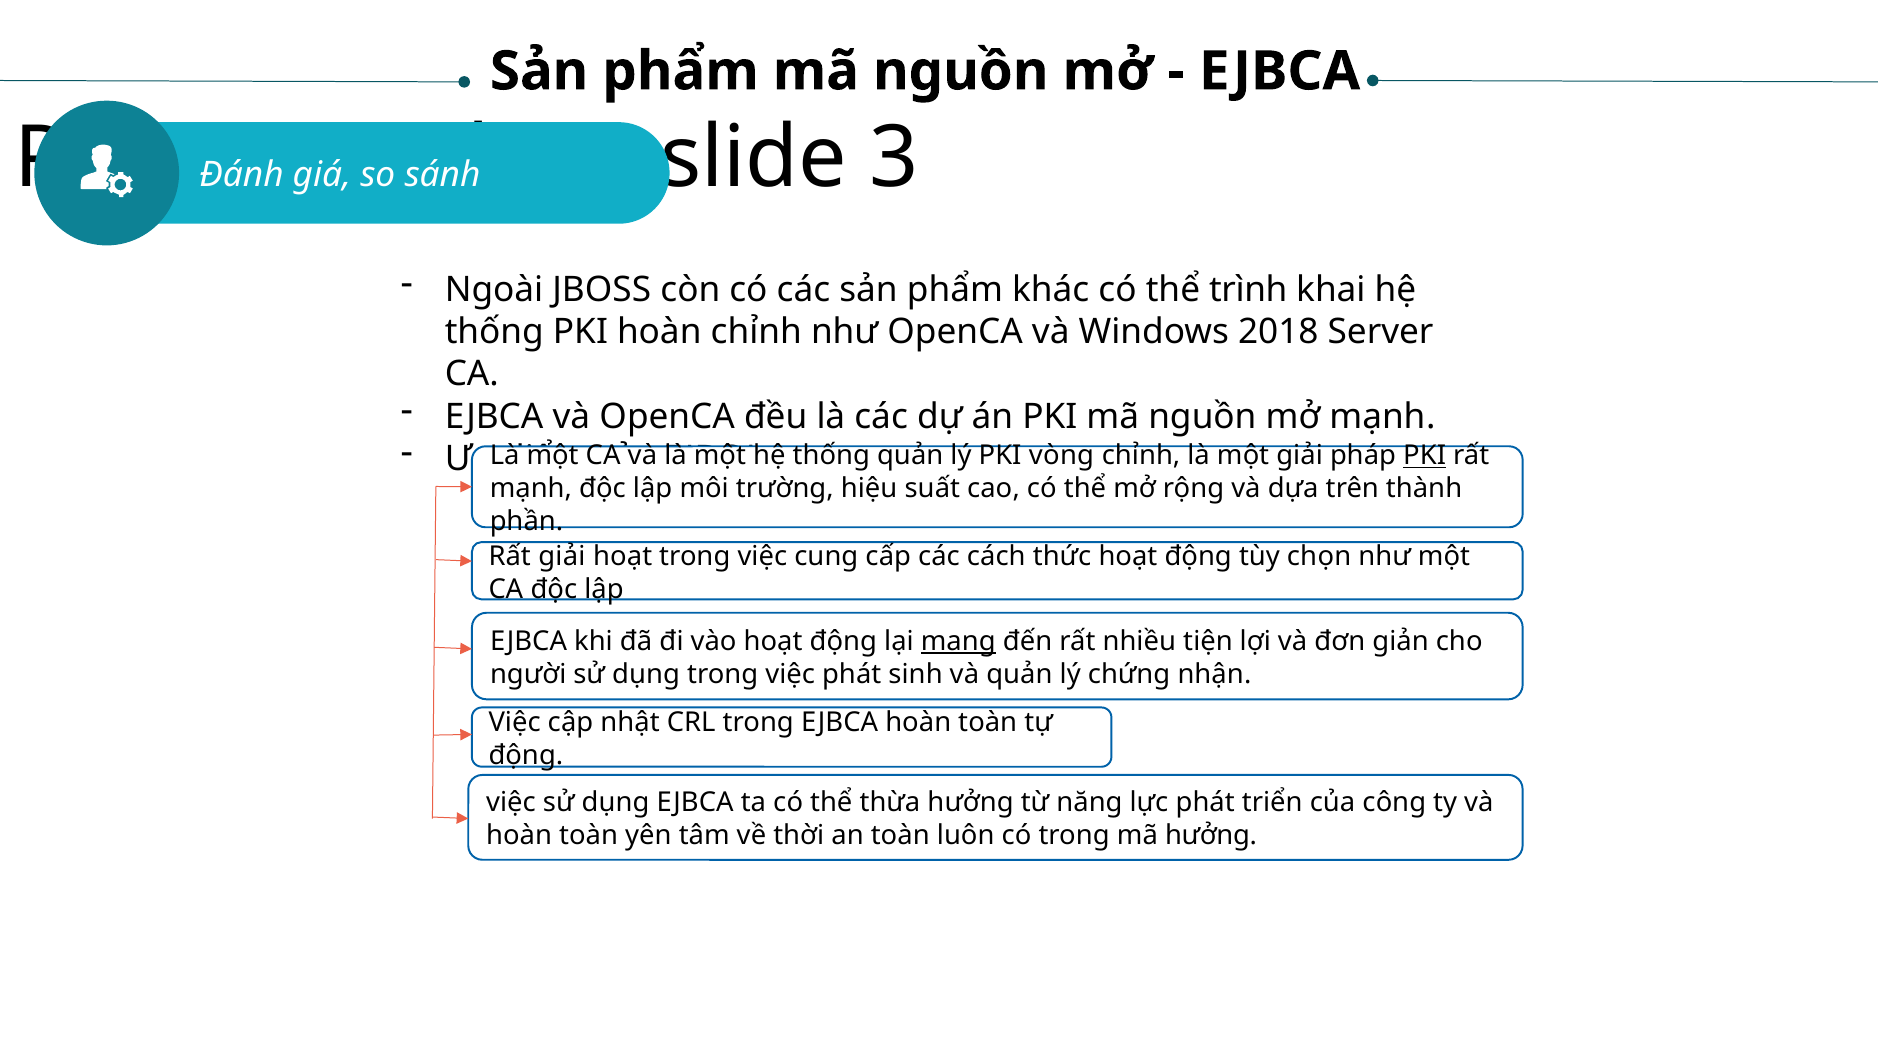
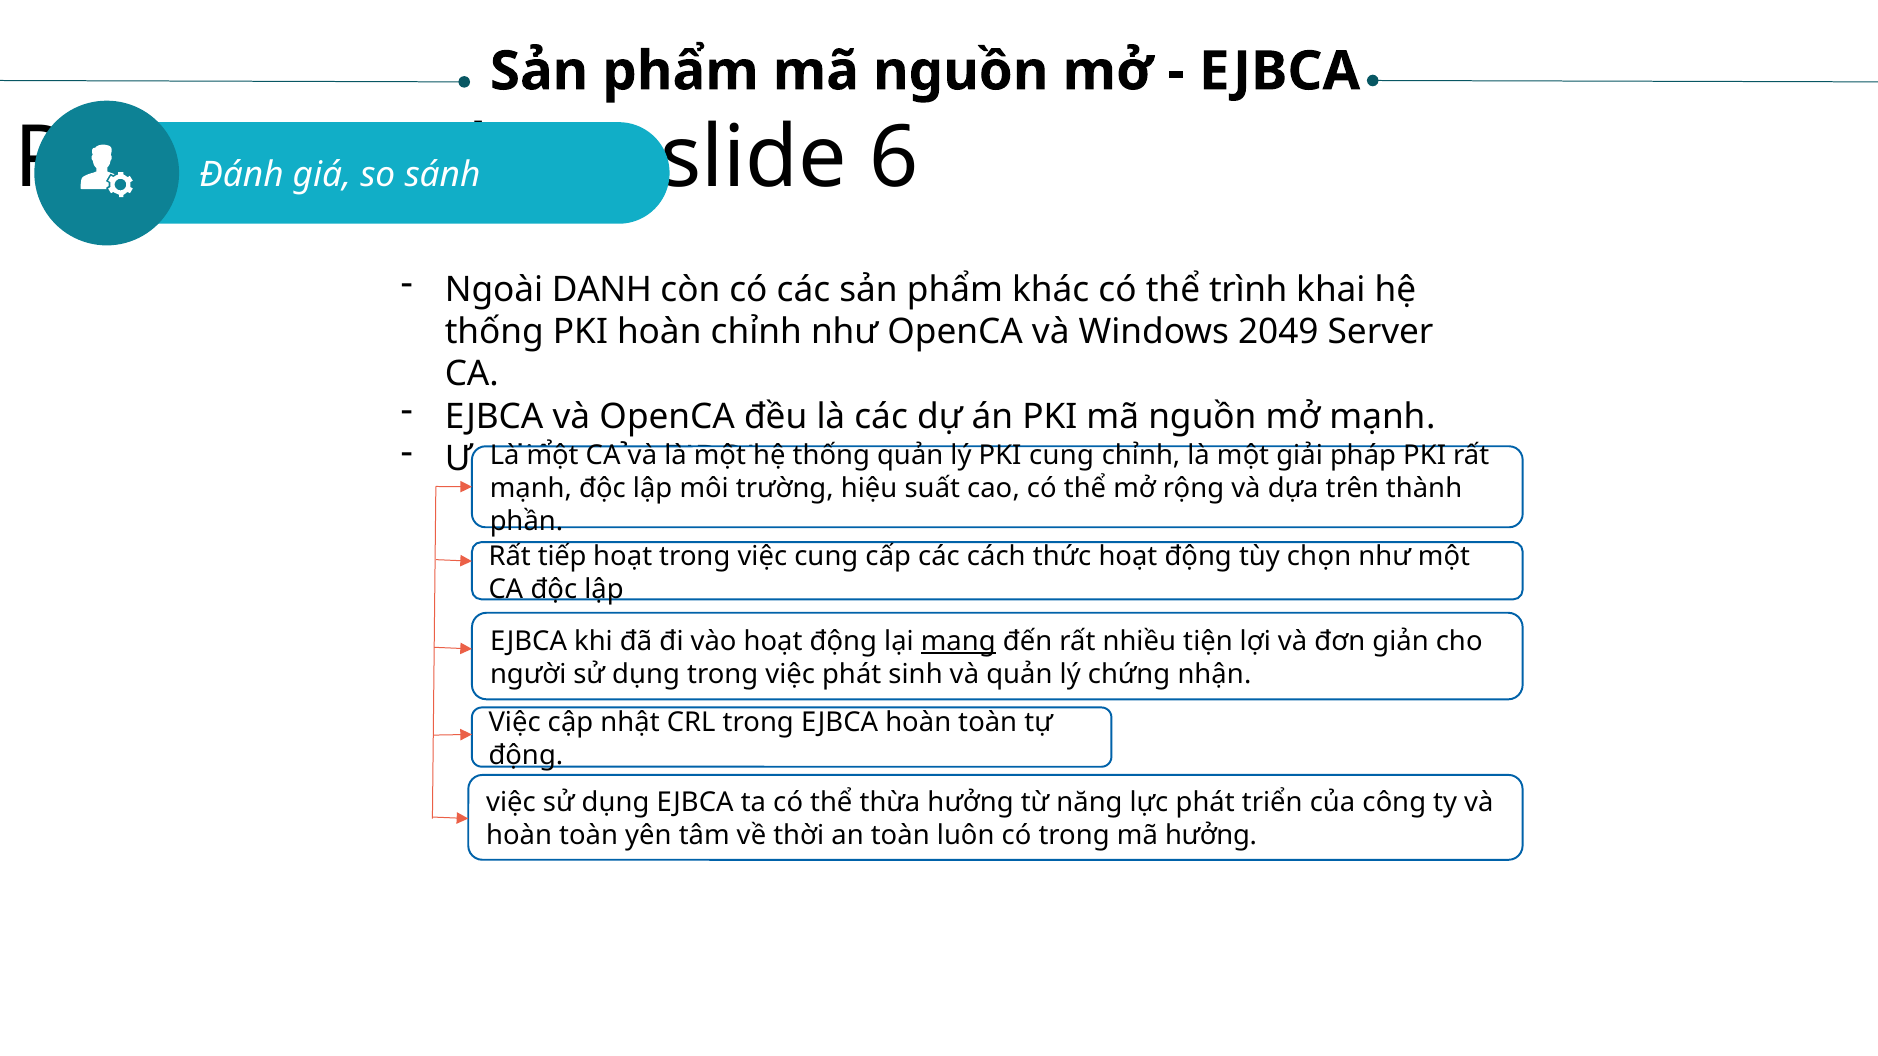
3: 3 -> 6
JBOSS: JBOSS -> DANH
2018: 2018 -> 2049
PKI vòng: vòng -> cung
PKI at (1425, 456) underline: present -> none
Rất giải: giải -> tiếp
